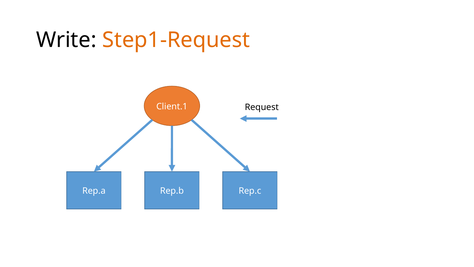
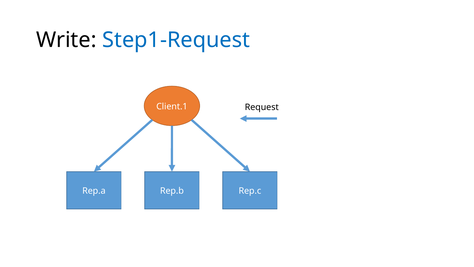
Step1-Request colour: orange -> blue
